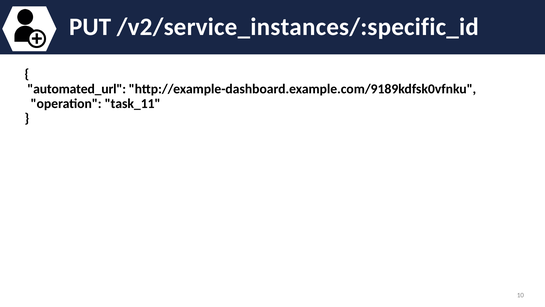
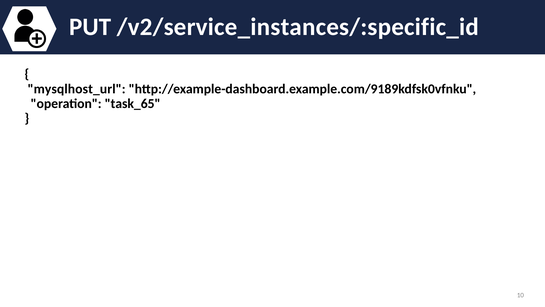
automated_url: automated_url -> mysqlhost_url
task_11: task_11 -> task_65
